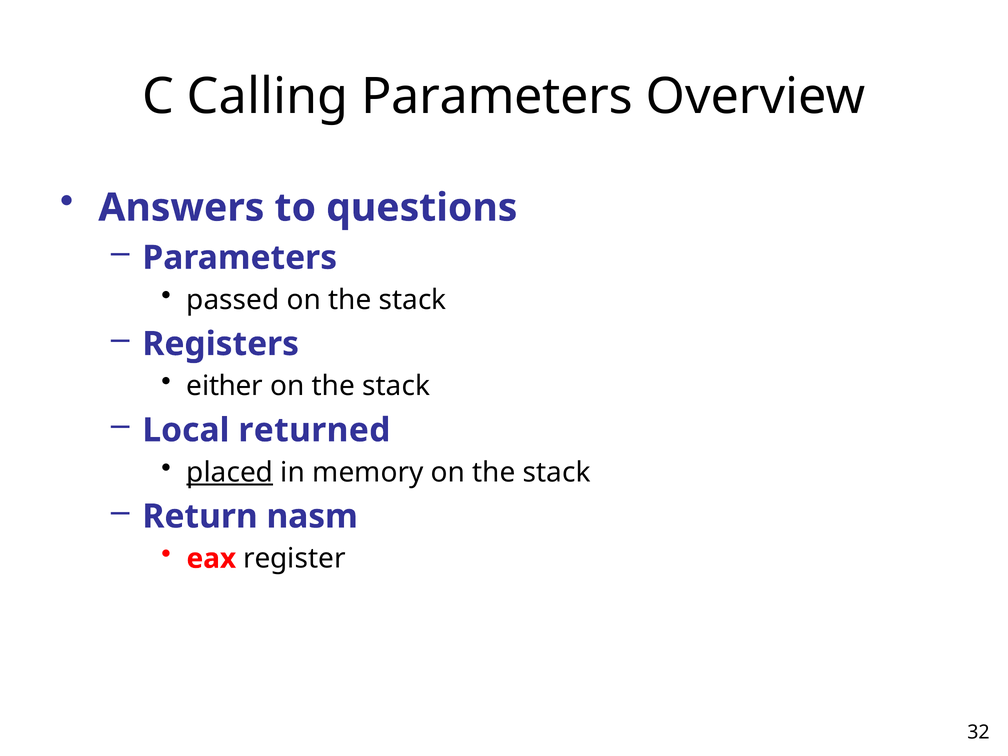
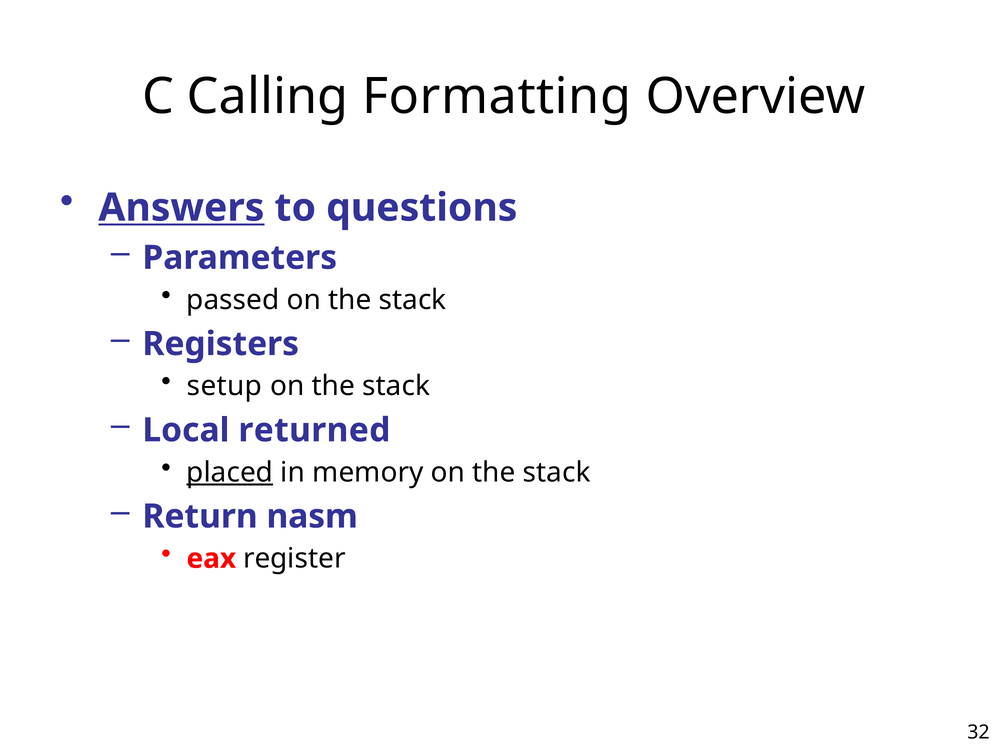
Calling Parameters: Parameters -> Formatting
Answers underline: none -> present
either: either -> setup
